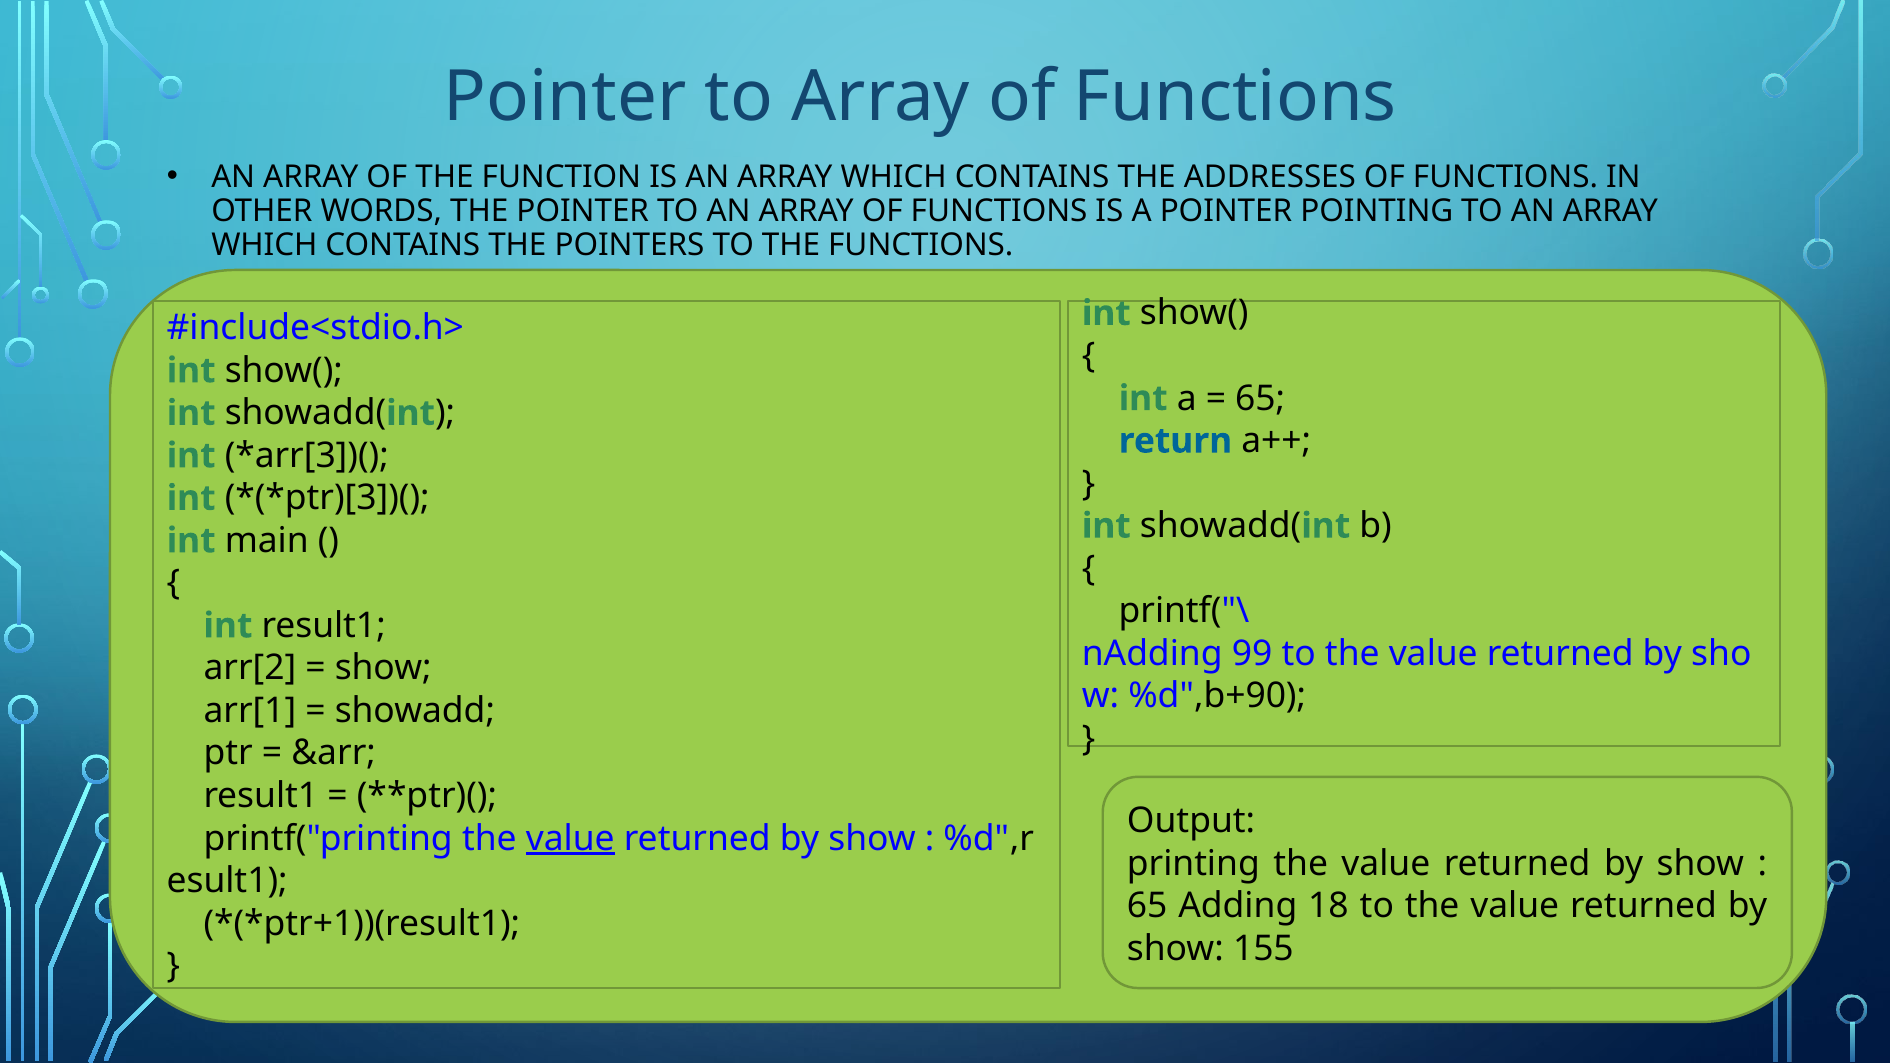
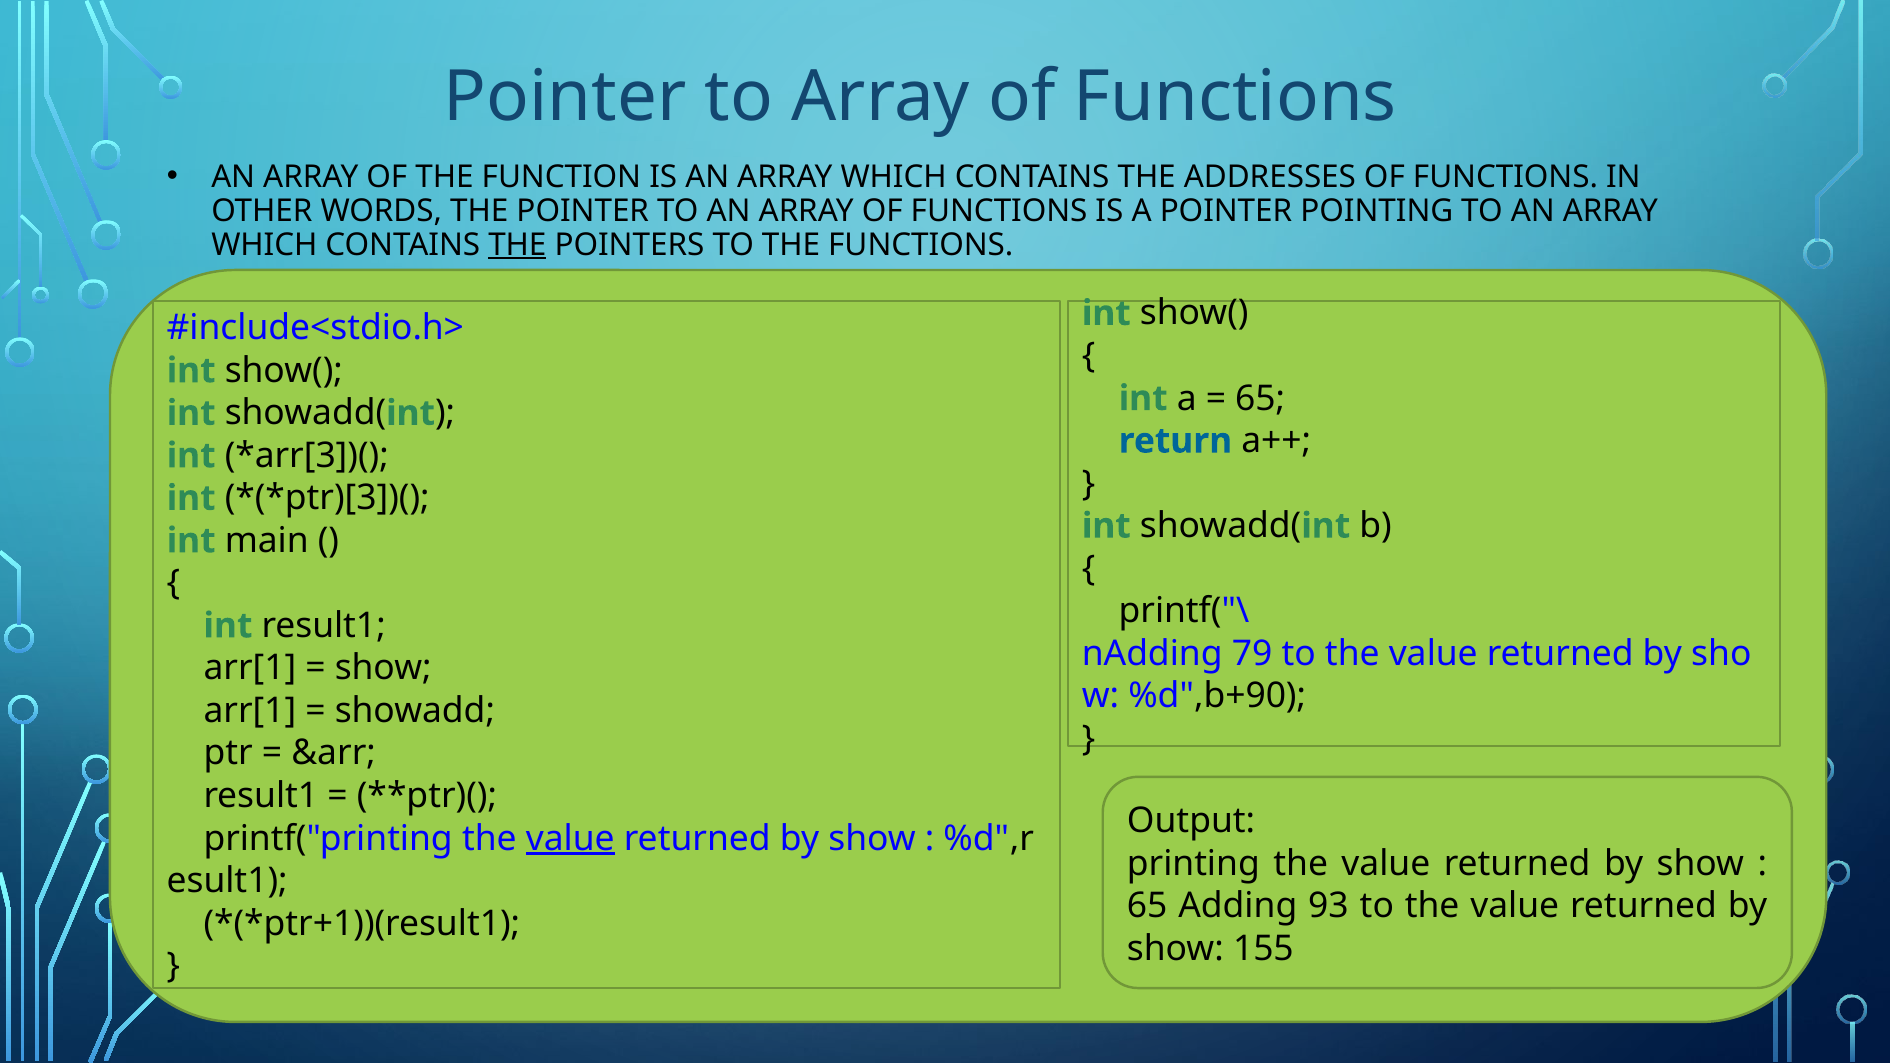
THE at (517, 245) underline: none -> present
99: 99 -> 79
arr[2 at (250, 668): arr[2 -> arr[1
18: 18 -> 93
